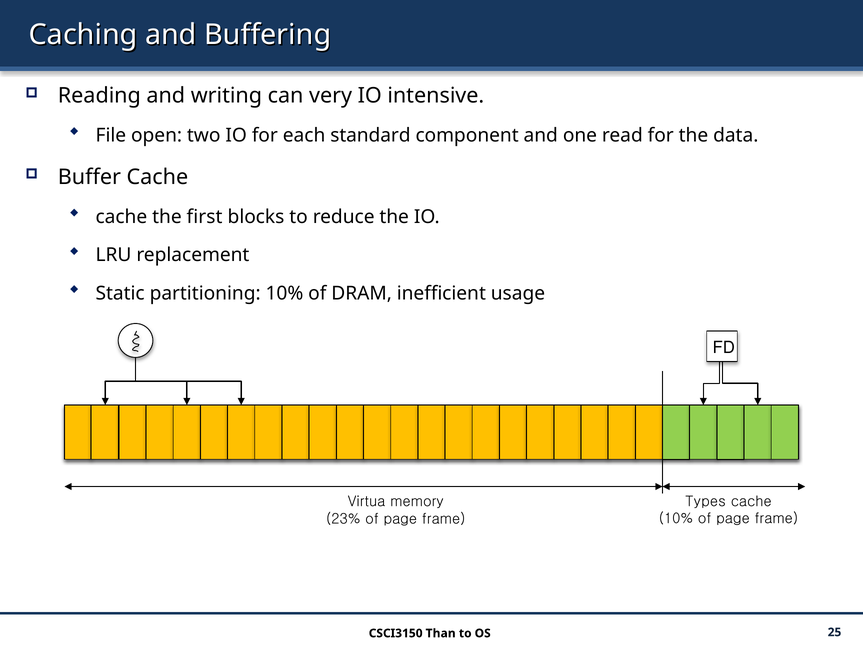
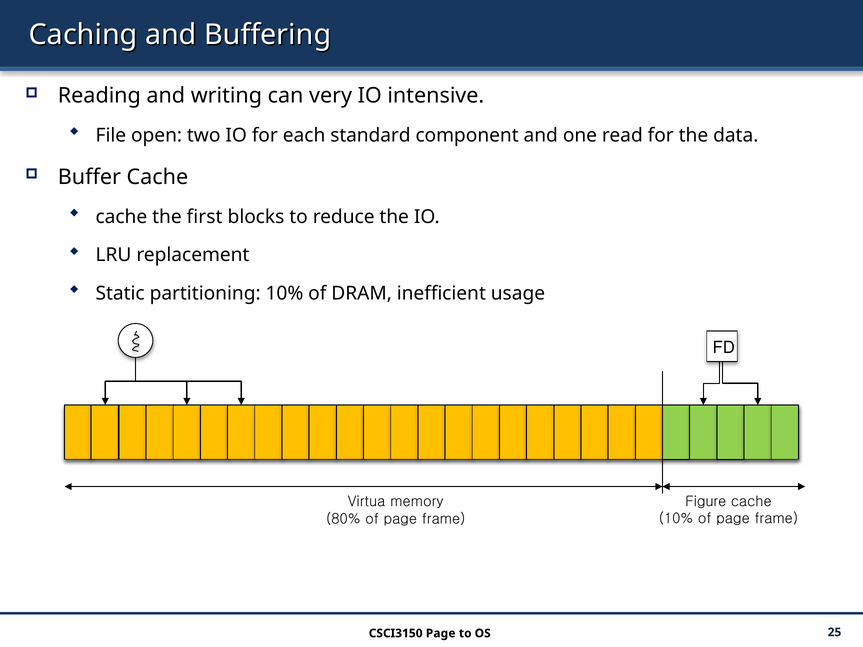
Types: Types -> Figure
23%: 23% -> 80%
CSCI3150 Than: Than -> Page
